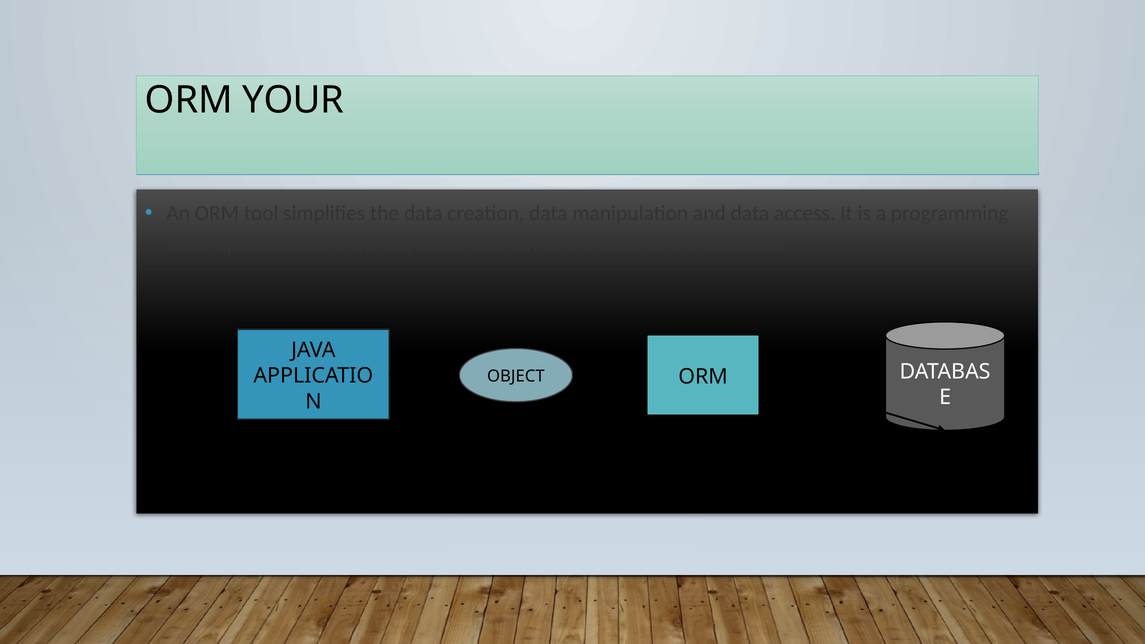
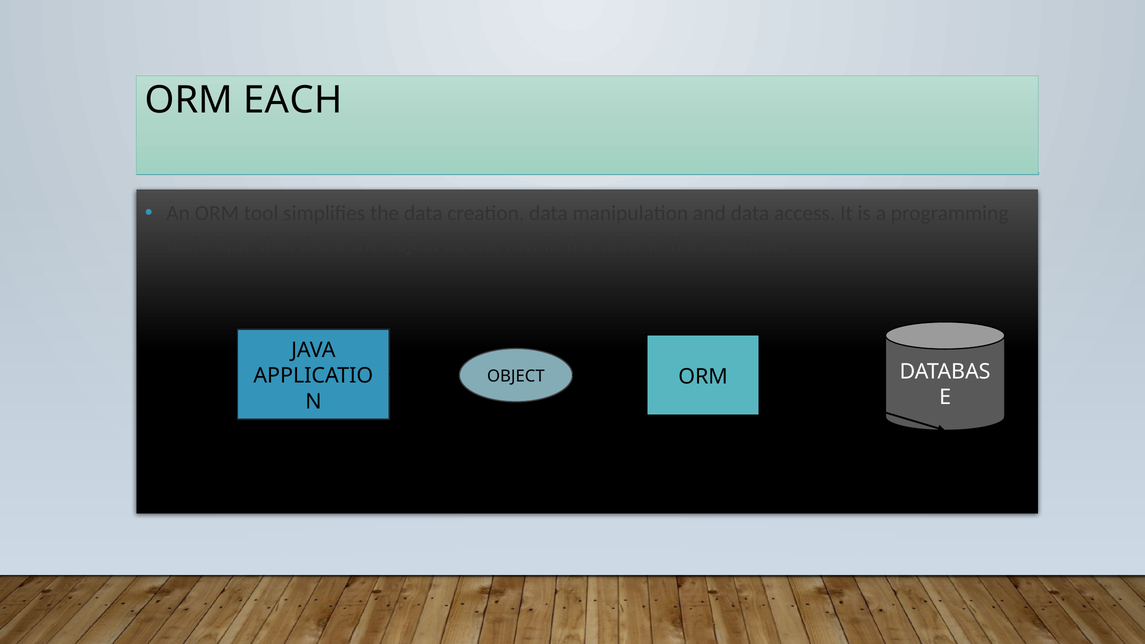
YOUR: YOUR -> EACH
